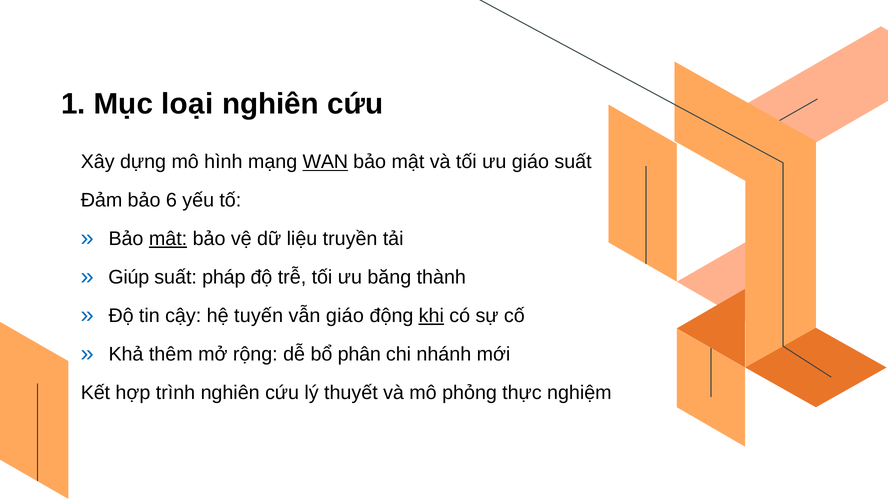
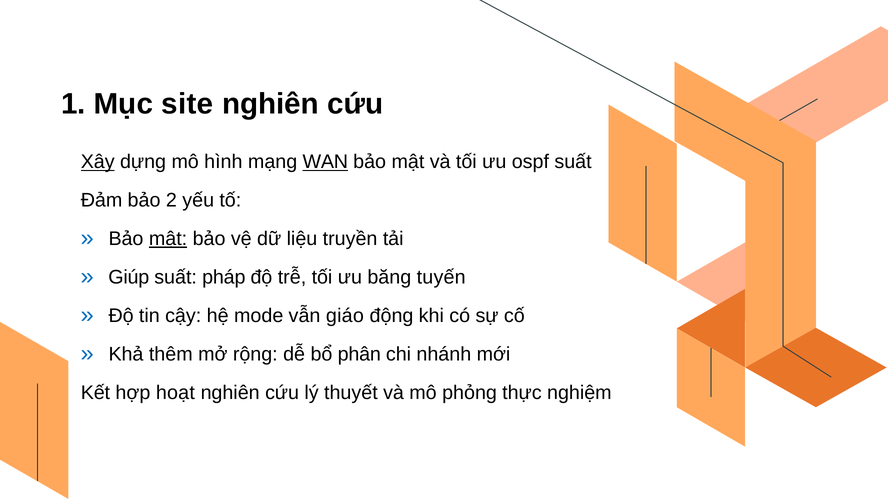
loại: loại -> site
Xây underline: none -> present
ưu giáo: giáo -> ospf
6: 6 -> 2
thành: thành -> tuyến
tuyến: tuyến -> mode
khi underline: present -> none
trình: trình -> hoạt
